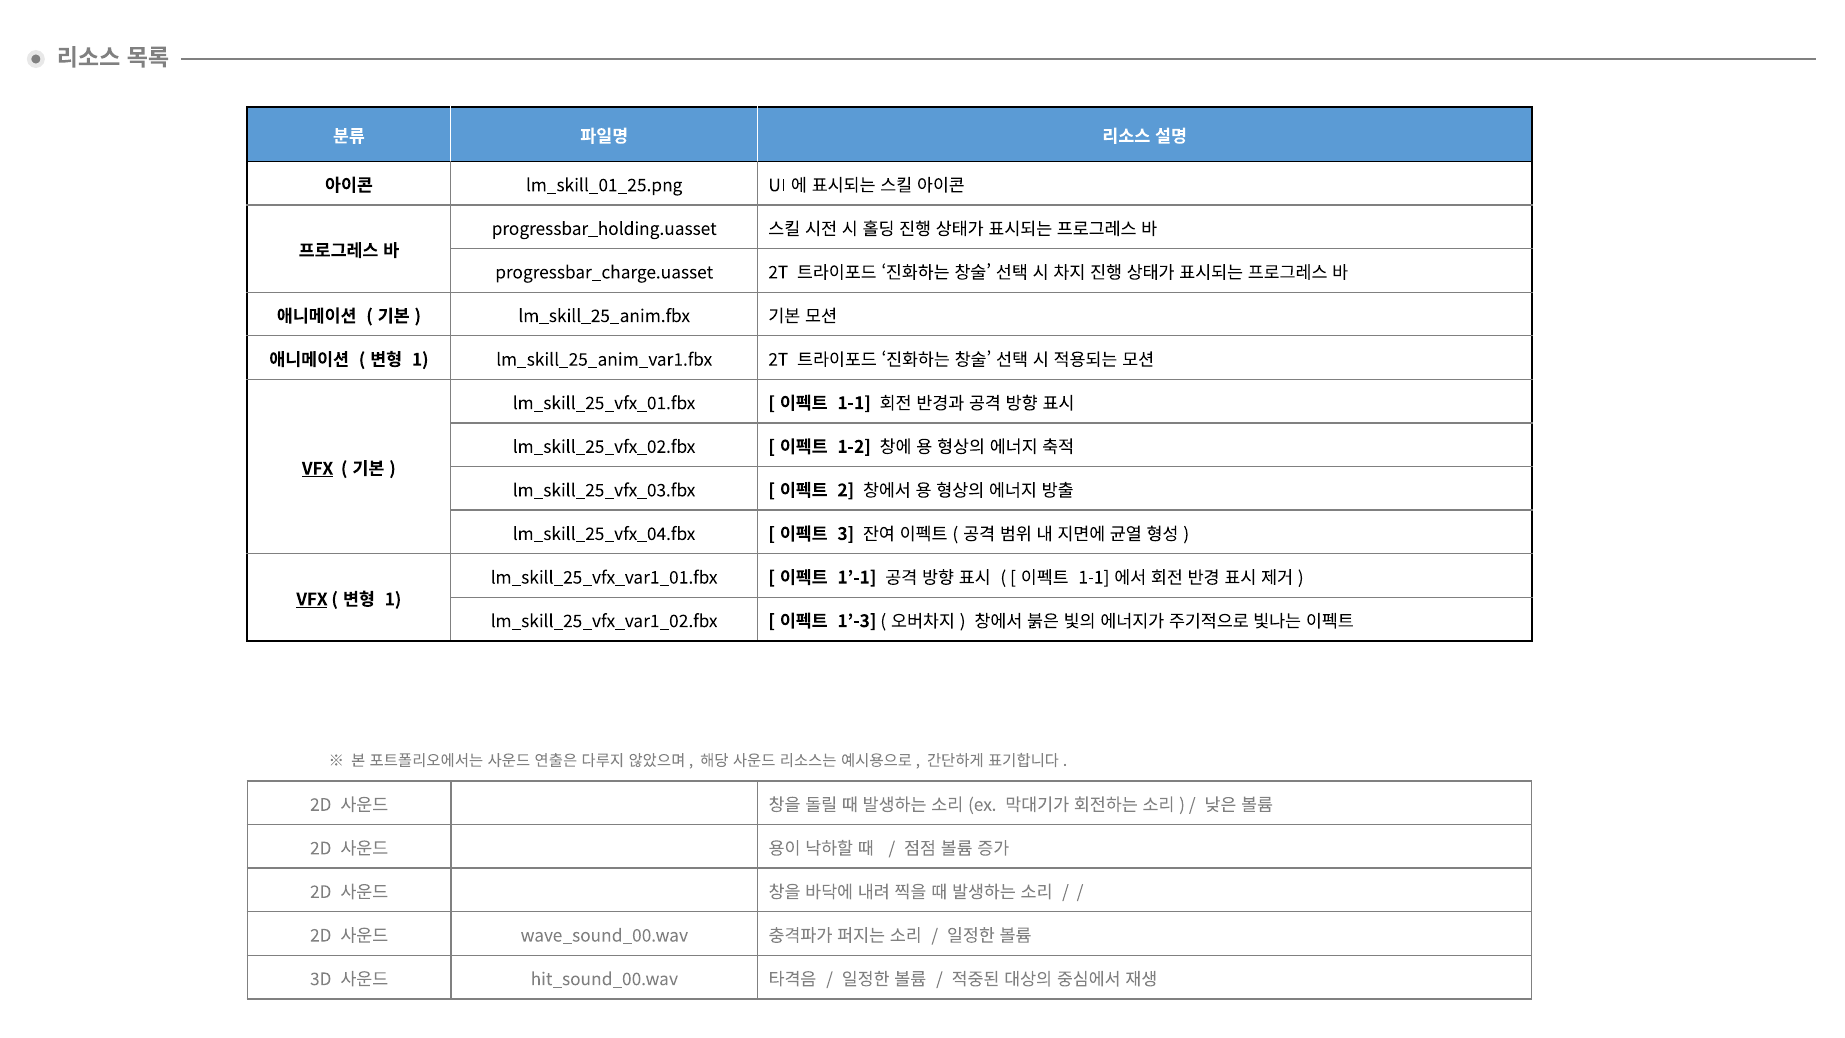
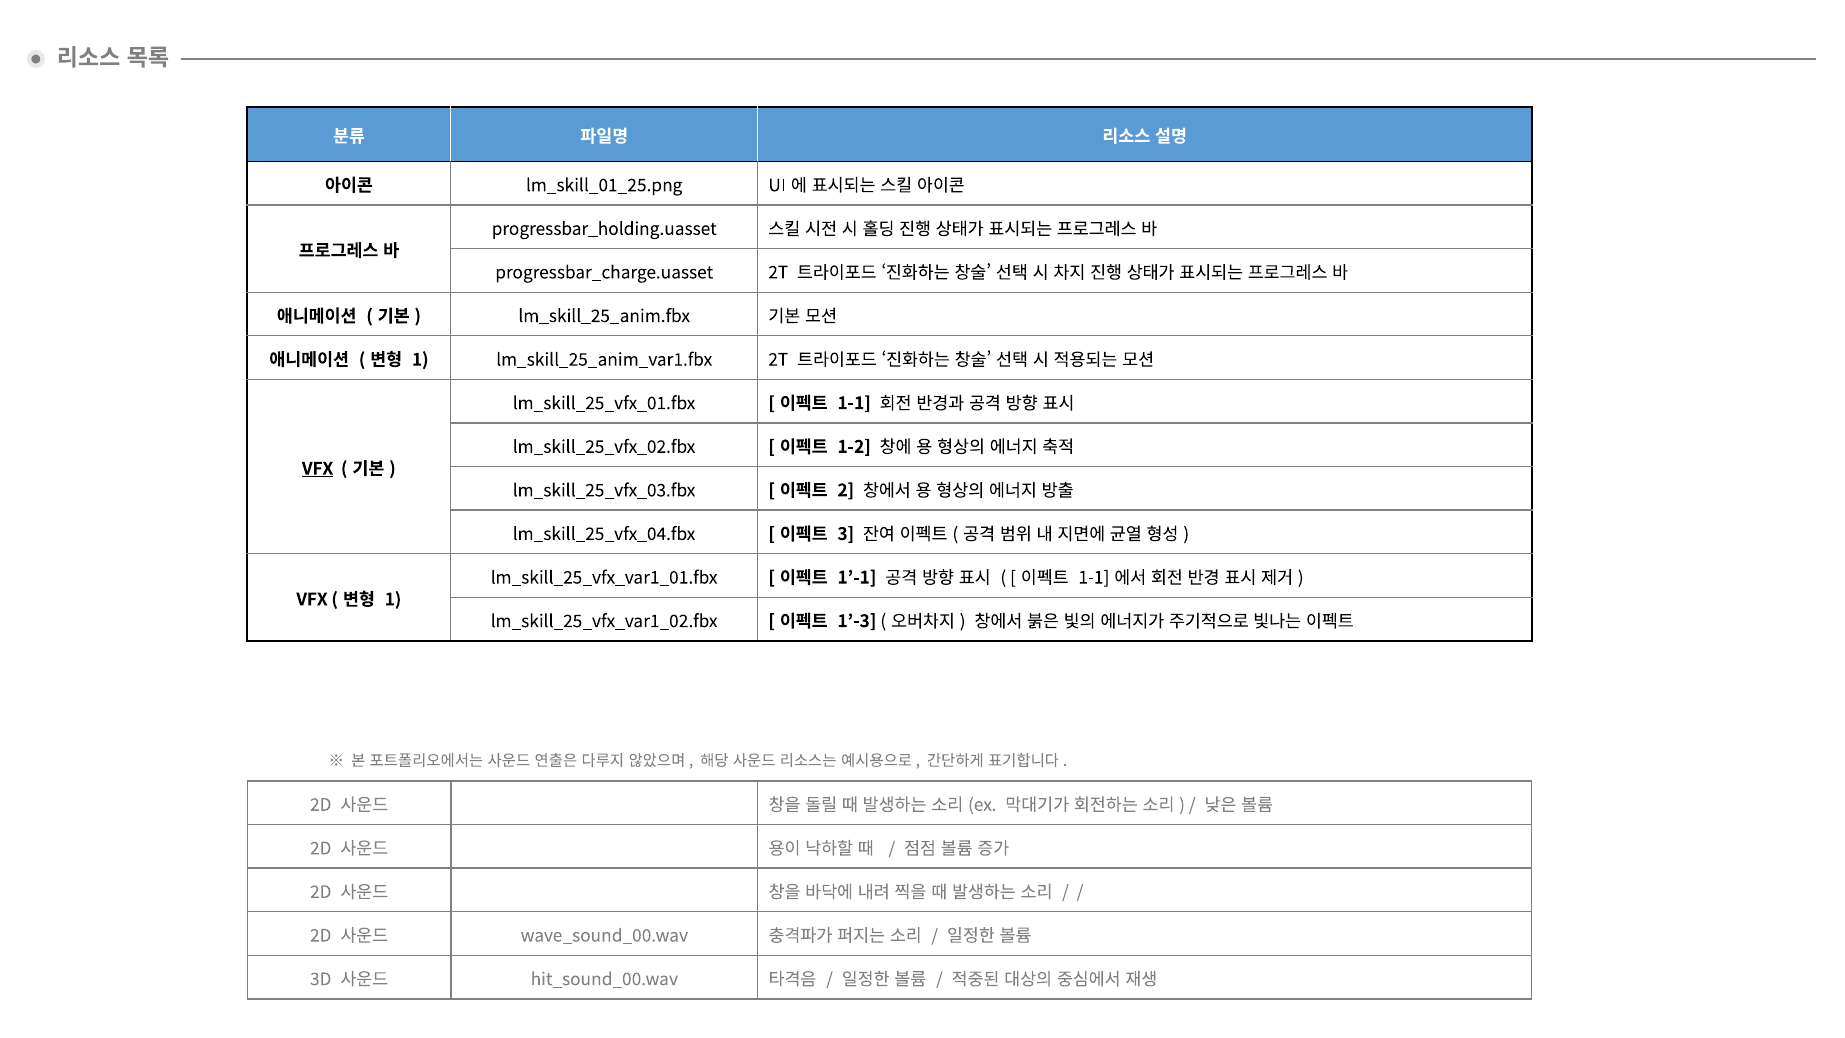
VFX at (312, 600) underline: present -> none
